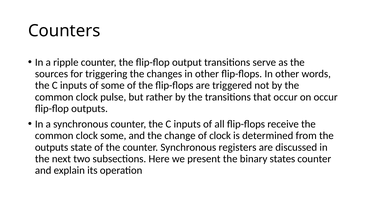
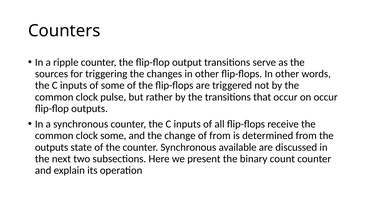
of clock: clock -> from
registers: registers -> available
states: states -> count
